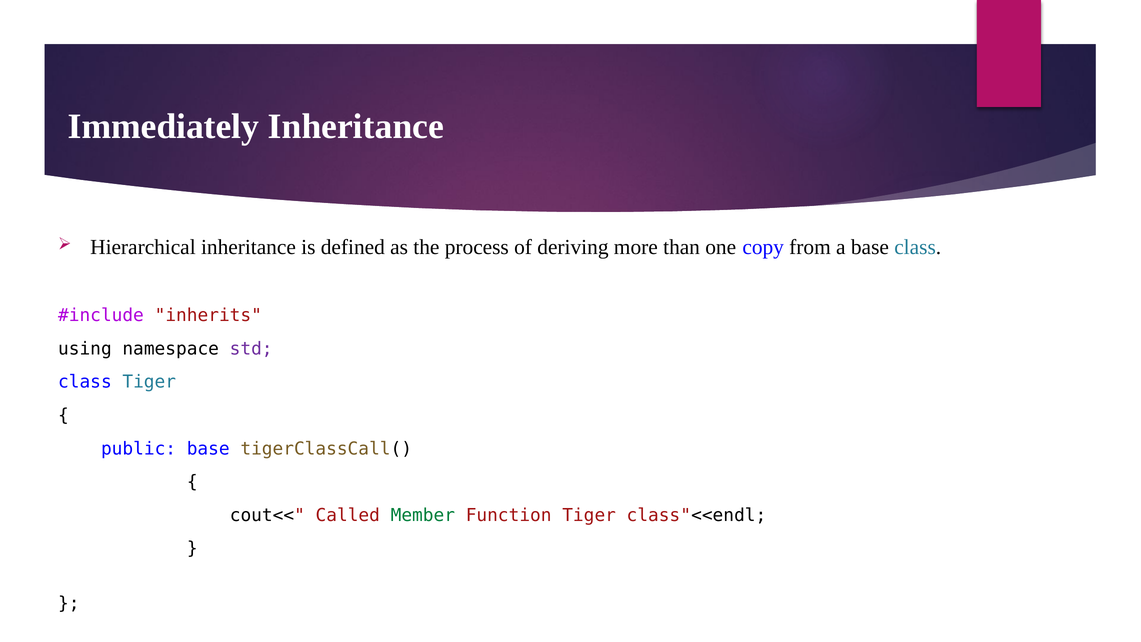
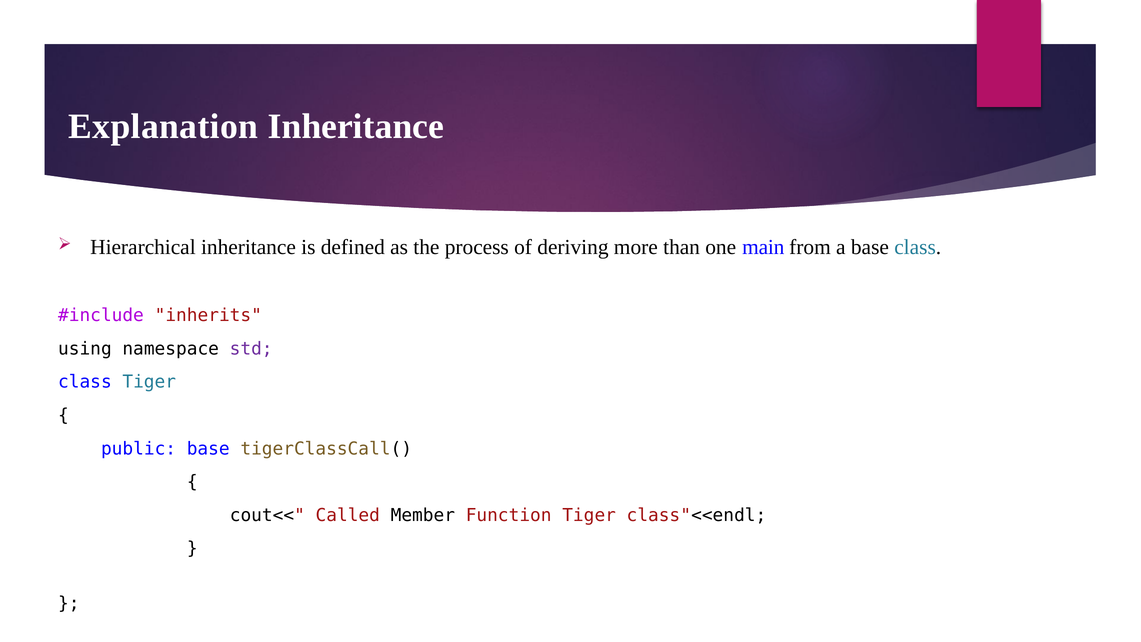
Immediately: Immediately -> Explanation
copy: copy -> main
Member colour: green -> black
